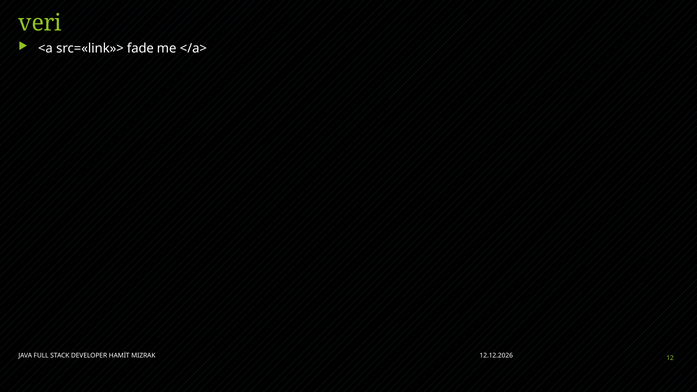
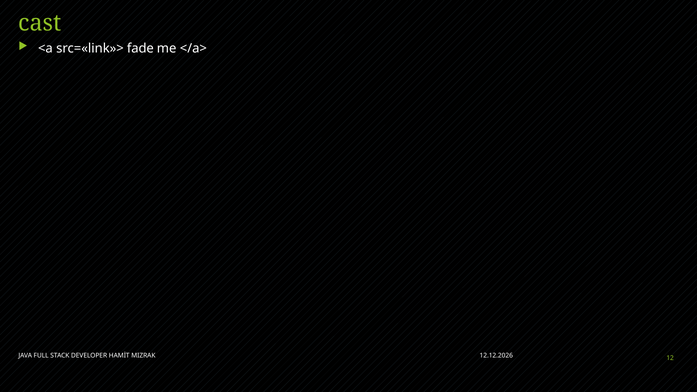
veri: veri -> cast
